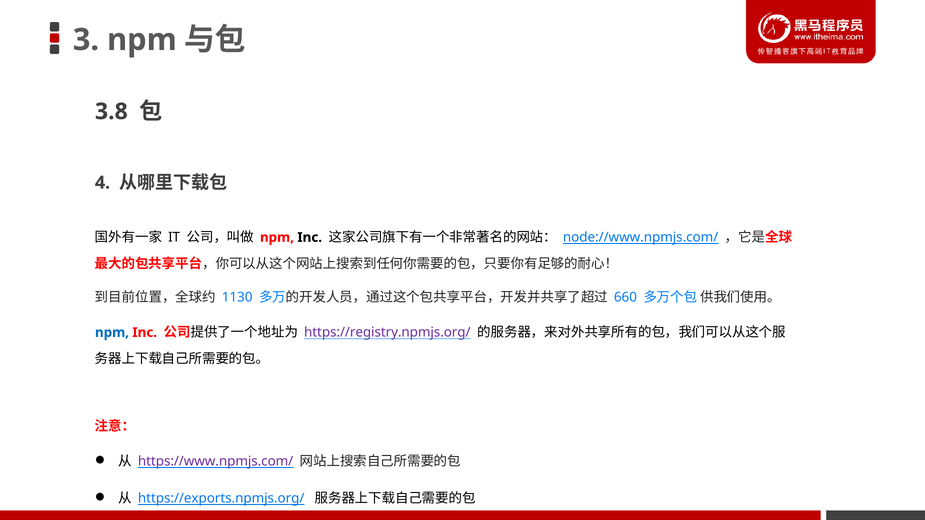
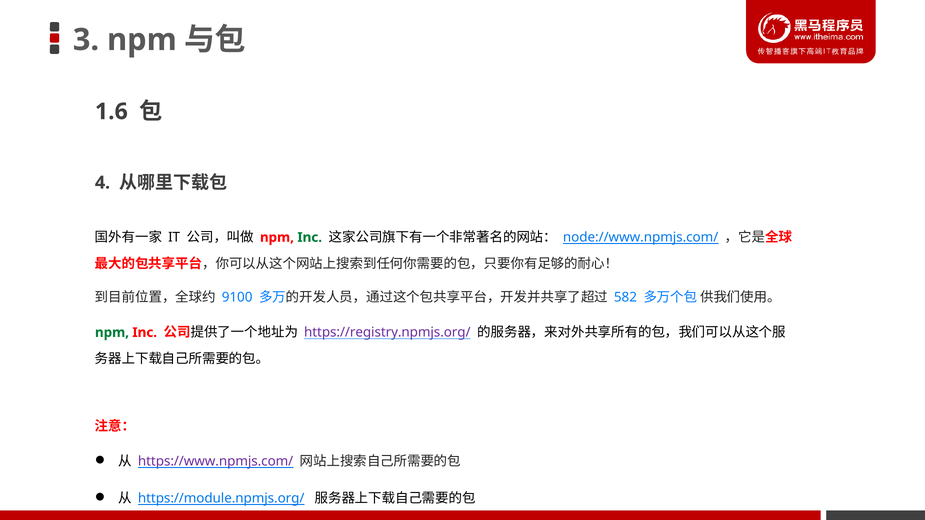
3.8: 3.8 -> 1.6
Inc at (310, 238) colour: black -> green
1130: 1130 -> 9100
660: 660 -> 582
npm at (112, 333) colour: blue -> green
https://exports.npmjs.org/: https://exports.npmjs.org/ -> https://module.npmjs.org/
